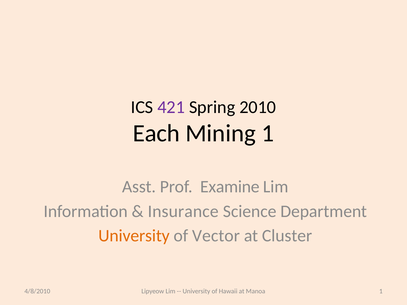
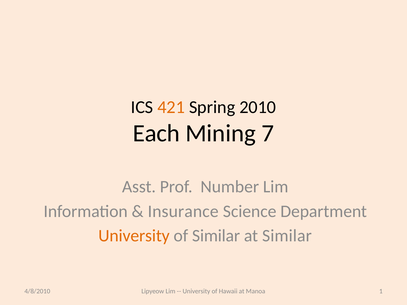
421 colour: purple -> orange
Mining 1: 1 -> 7
Examine: Examine -> Number
of Vector: Vector -> Similar
at Cluster: Cluster -> Similar
